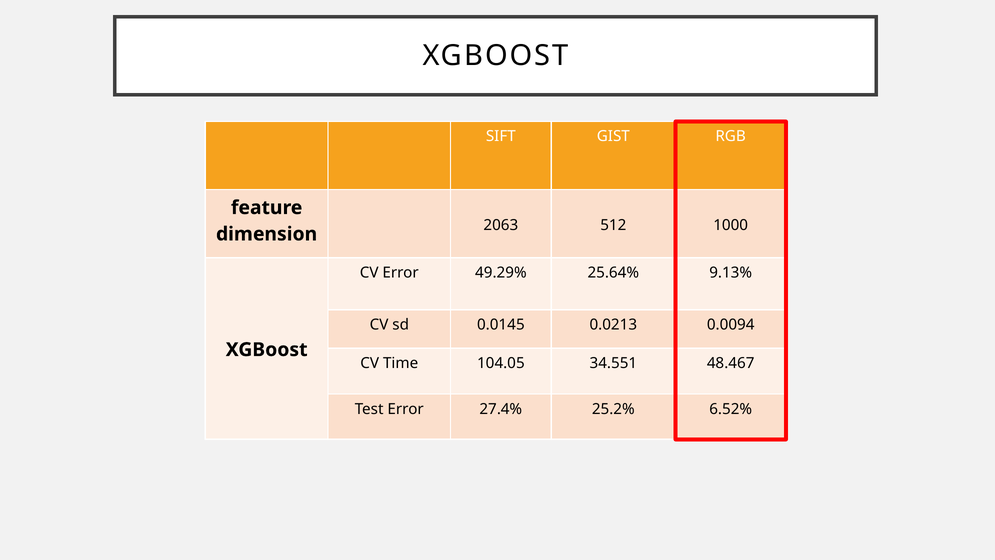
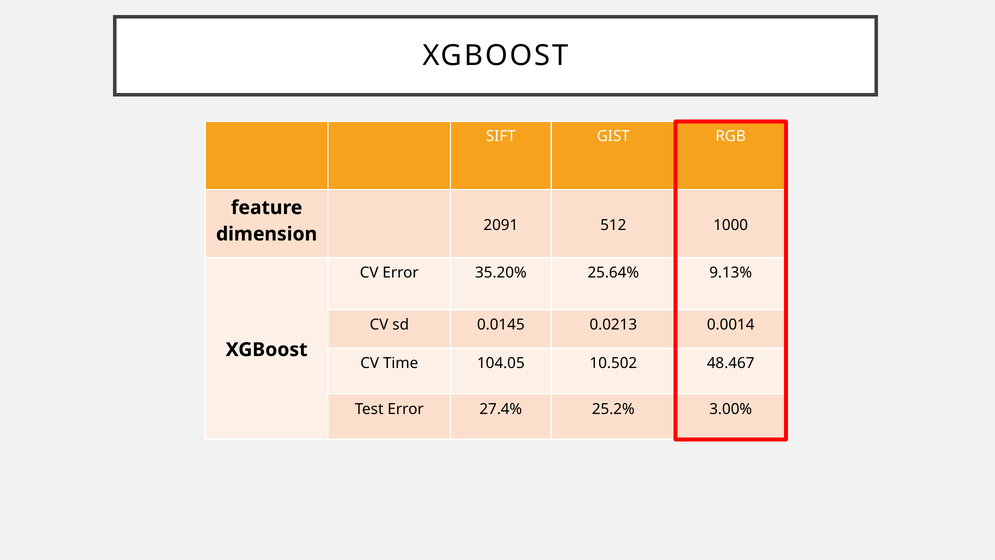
2063: 2063 -> 2091
49.29%: 49.29% -> 35.20%
0.0094: 0.0094 -> 0.0014
34.551: 34.551 -> 10.502
6.52%: 6.52% -> 3.00%
